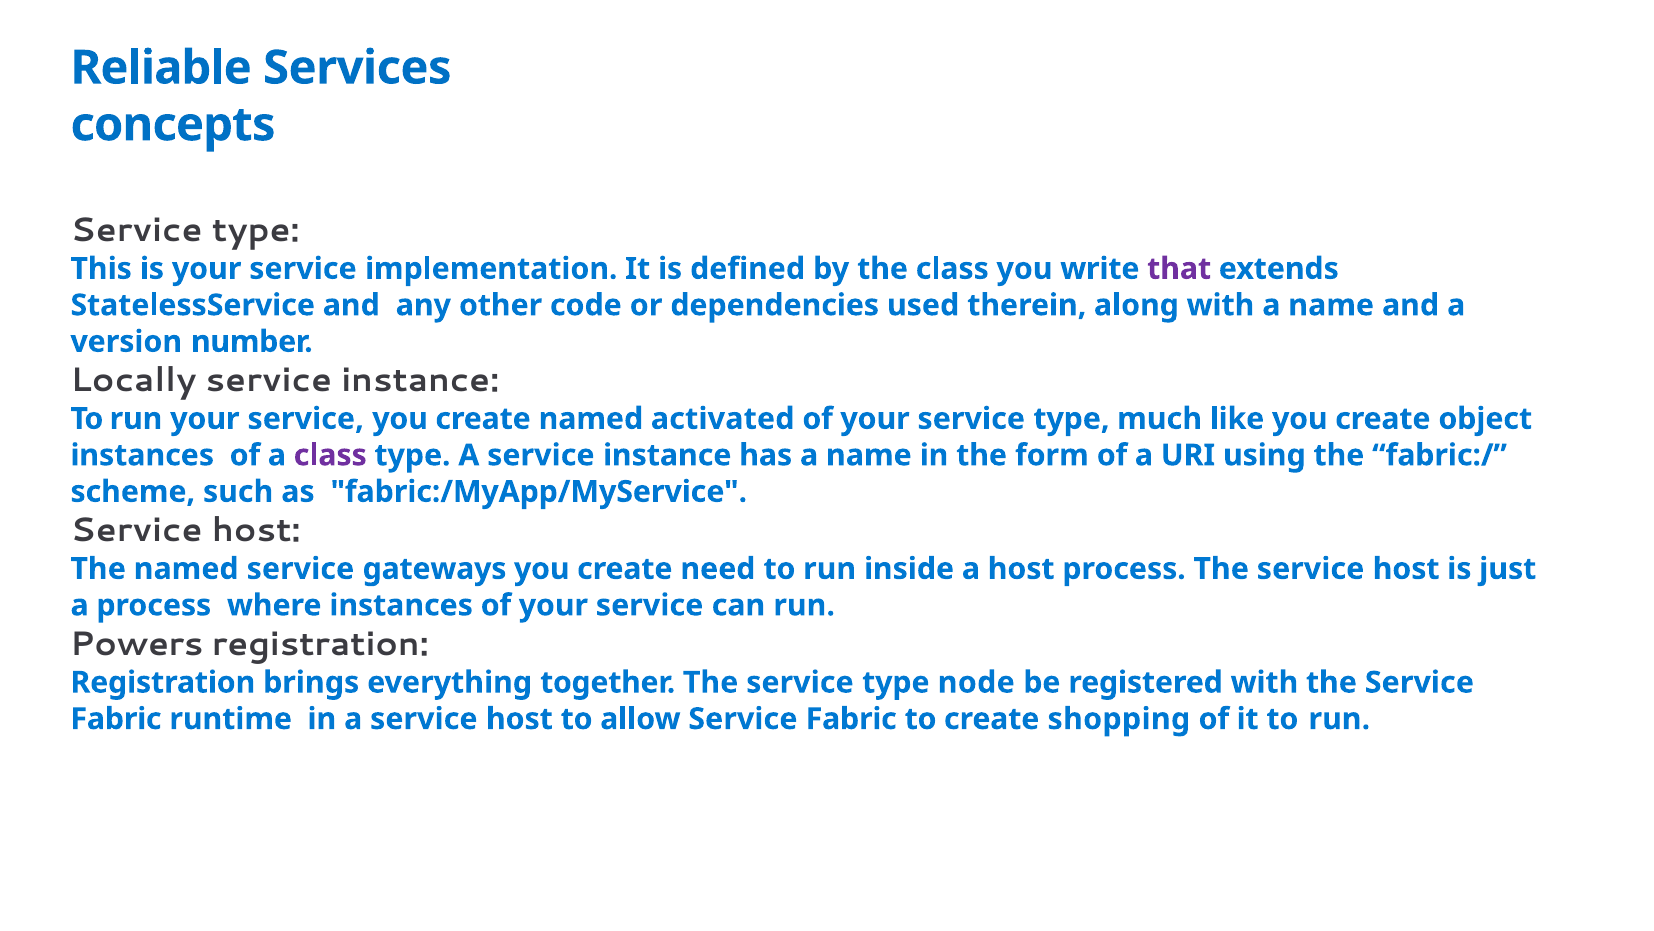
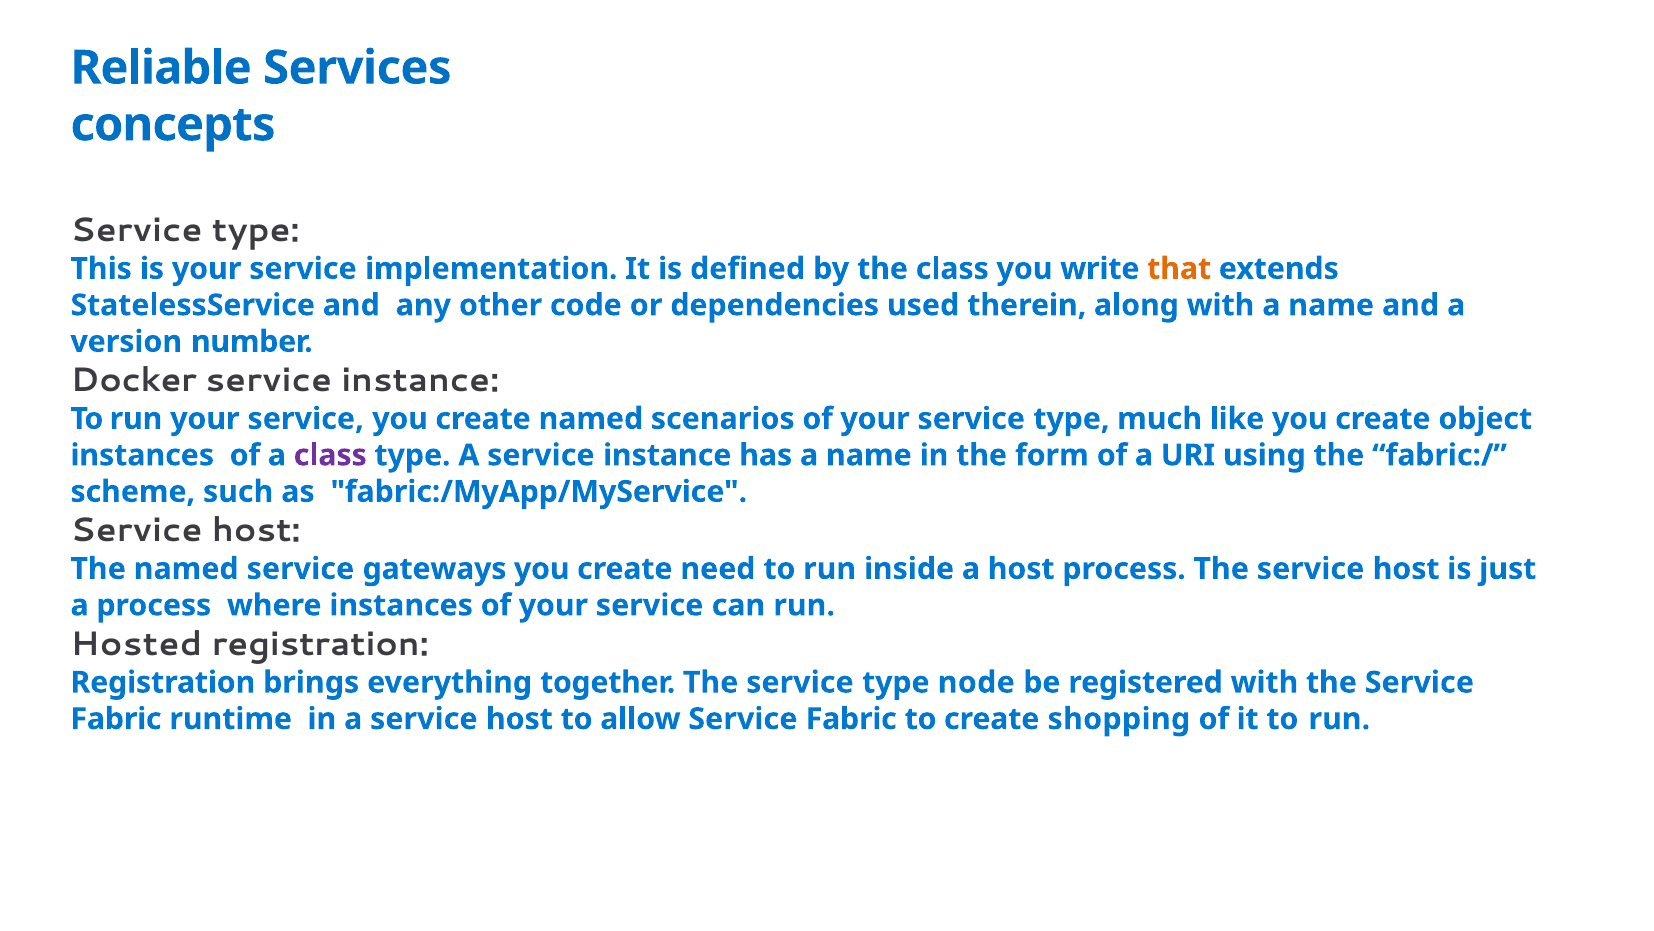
that colour: purple -> orange
Locally: Locally -> Docker
activated: activated -> scenarios
Powers: Powers -> Hosted
